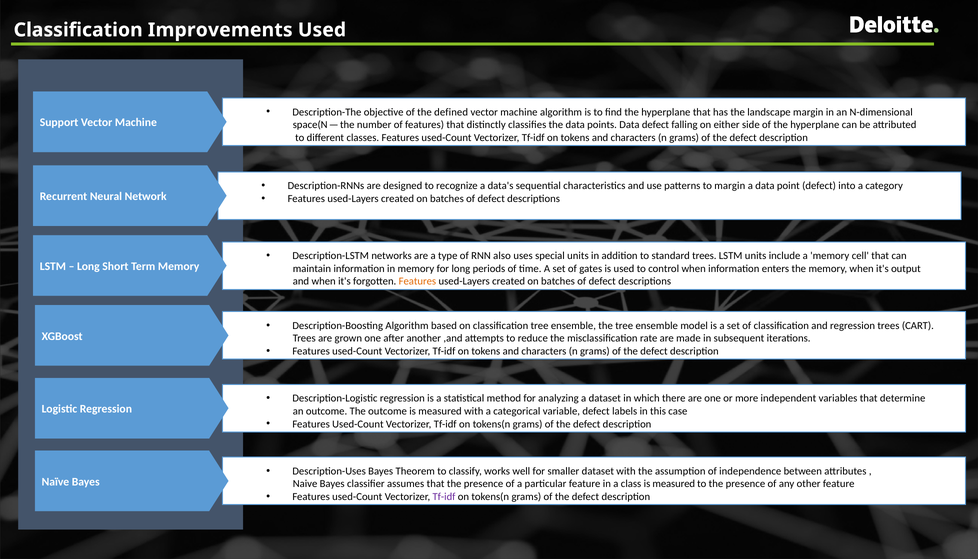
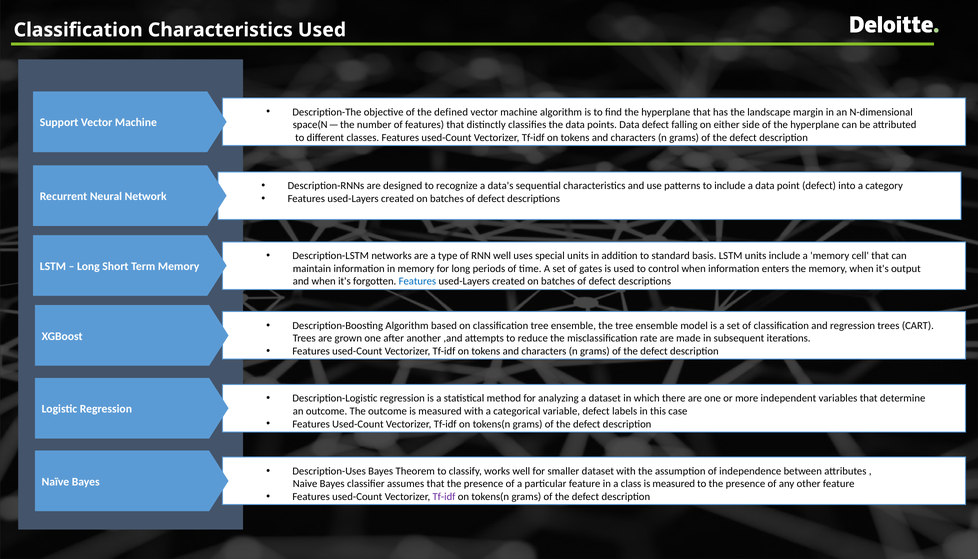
Classification Improvements: Improvements -> Characteristics
to margin: margin -> include
RNN also: also -> well
standard trees: trees -> basis
Features at (417, 281) colour: orange -> blue
